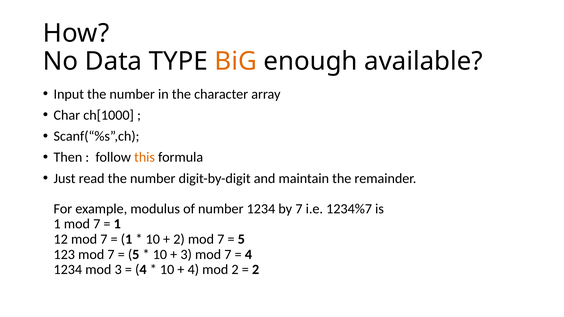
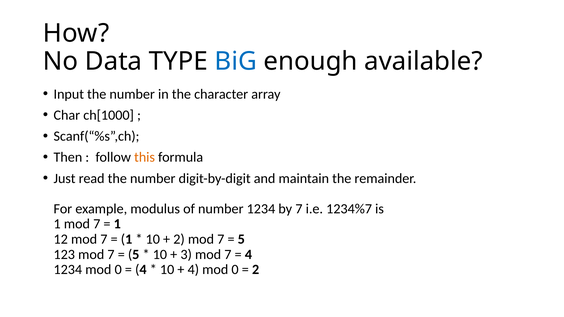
BiG colour: orange -> blue
1234 mod 3: 3 -> 0
4 mod 2: 2 -> 0
